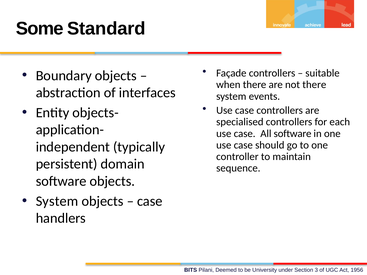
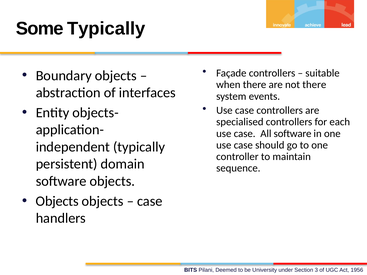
Some Standard: Standard -> Typically
System at (57, 201): System -> Objects
